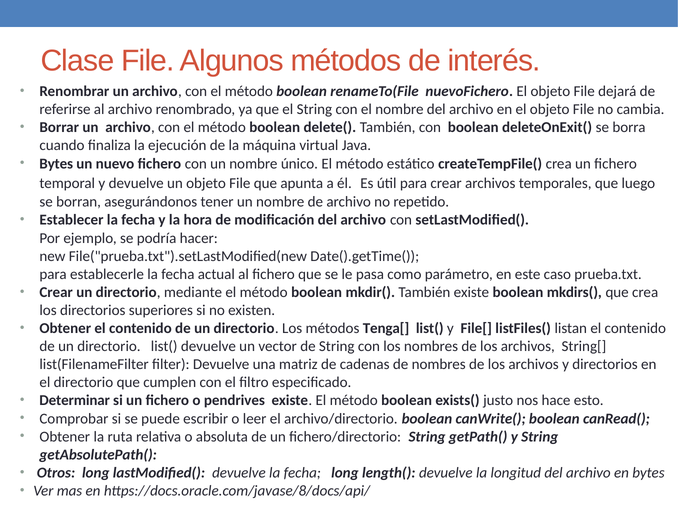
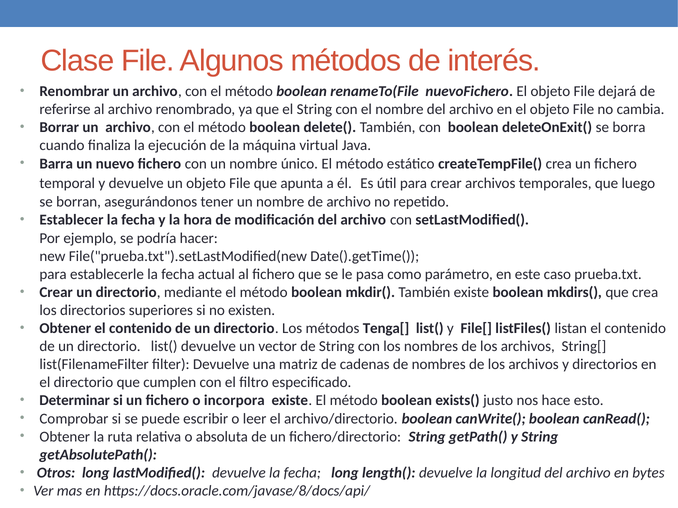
Bytes at (56, 164): Bytes -> Barra
pendrives: pendrives -> incorpora
